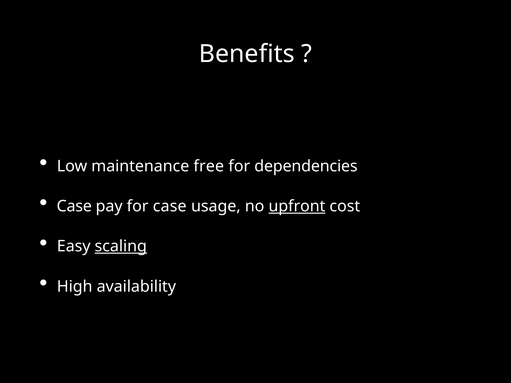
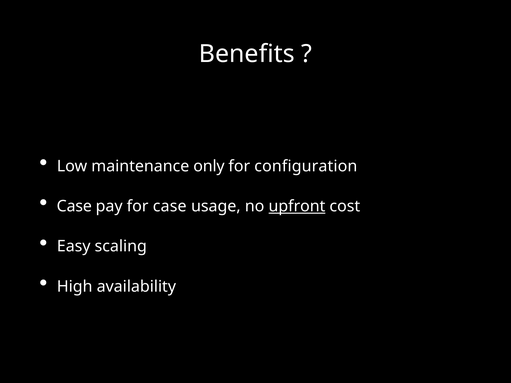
free: free -> only
dependencies: dependencies -> configuration
scaling underline: present -> none
